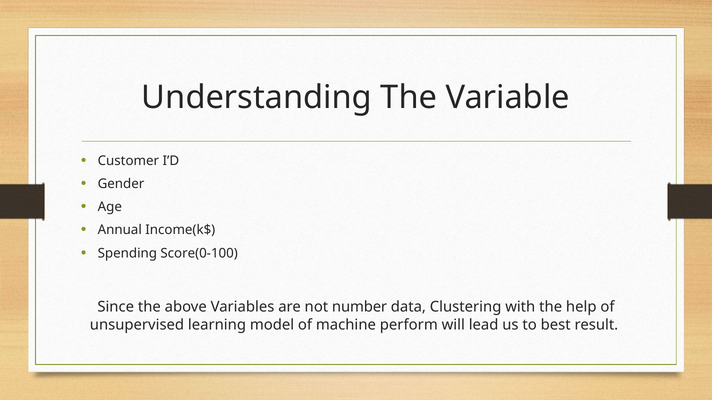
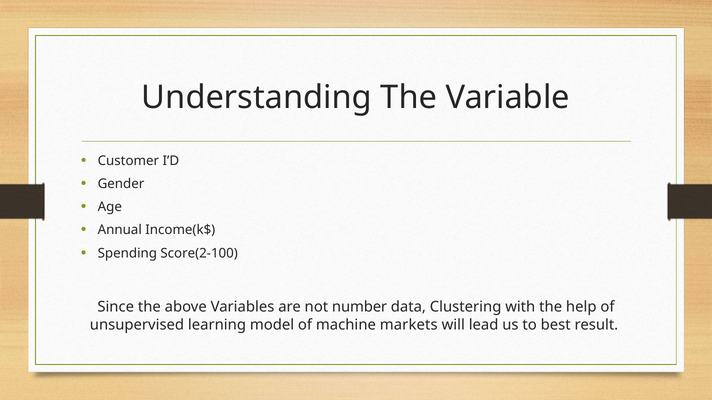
Score(0-100: Score(0-100 -> Score(2-100
perform: perform -> markets
